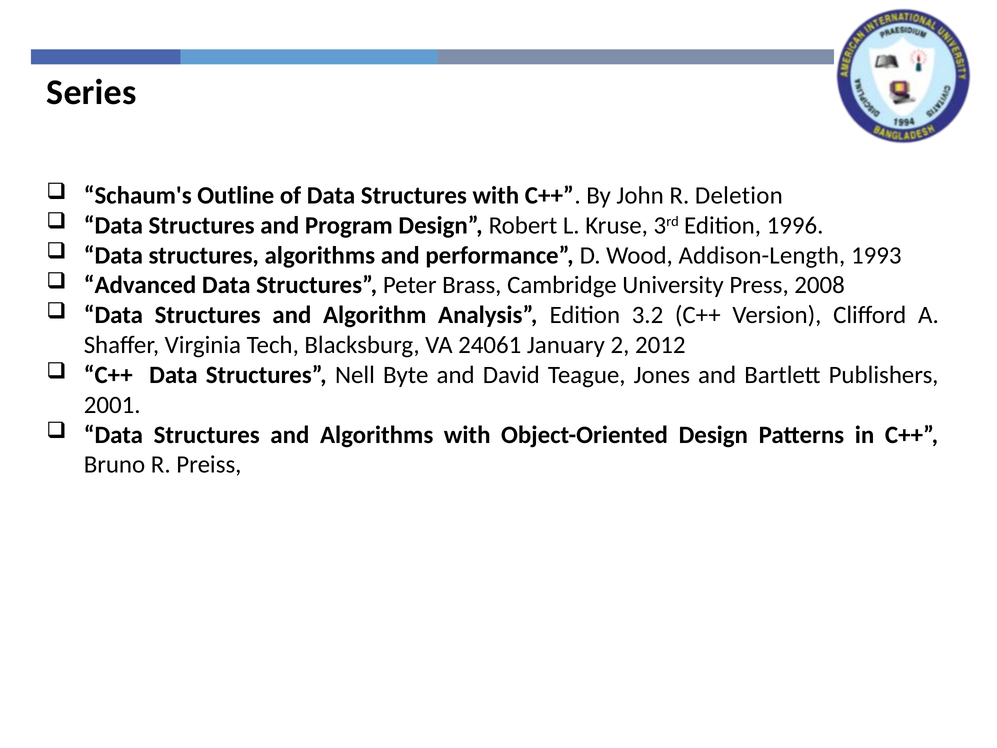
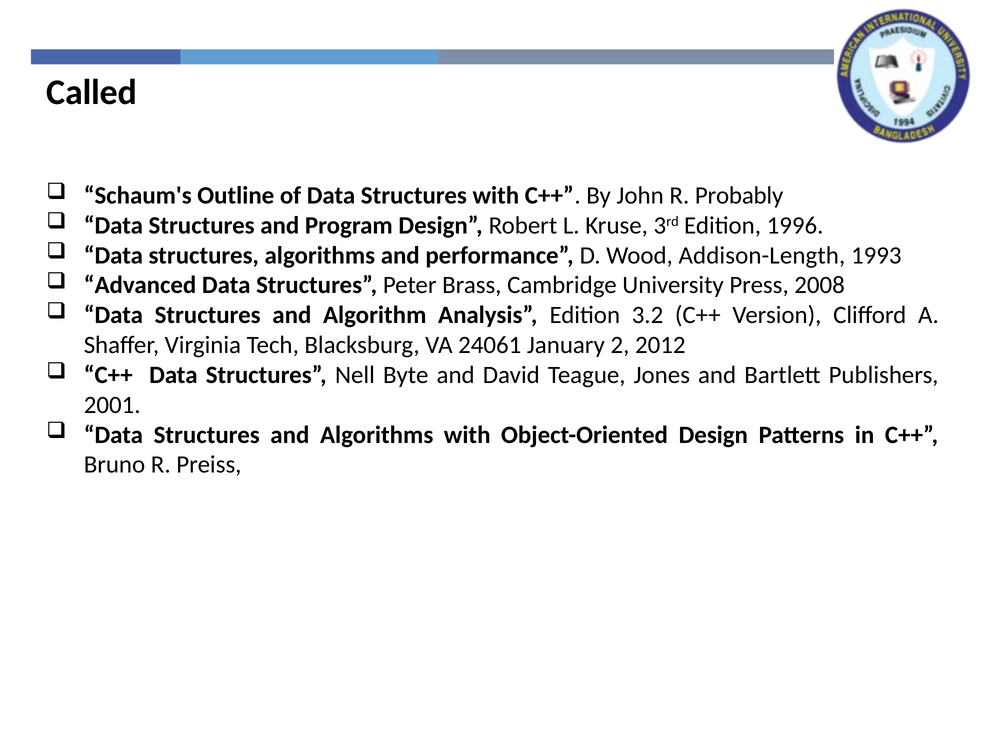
Series: Series -> Called
Deletion: Deletion -> Probably
